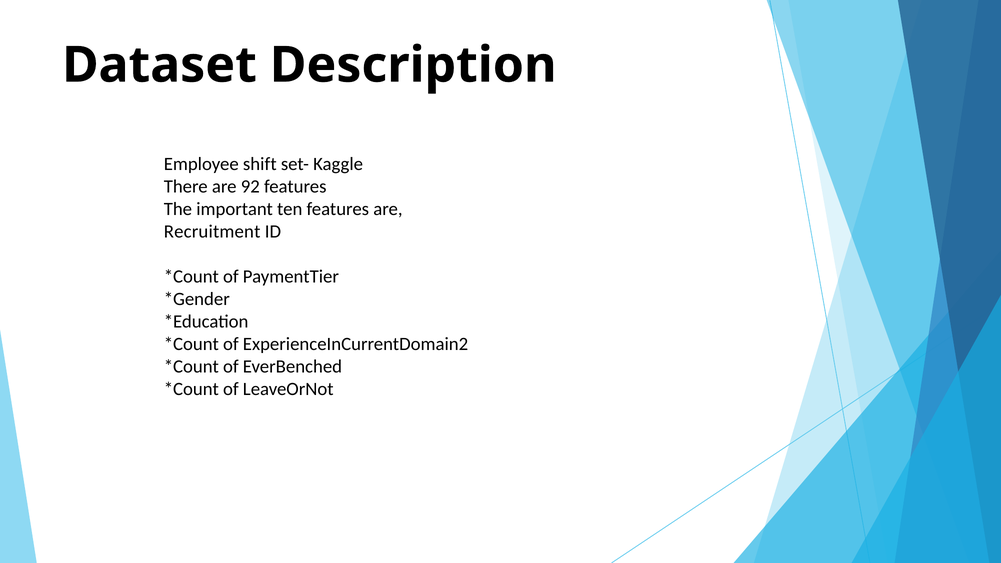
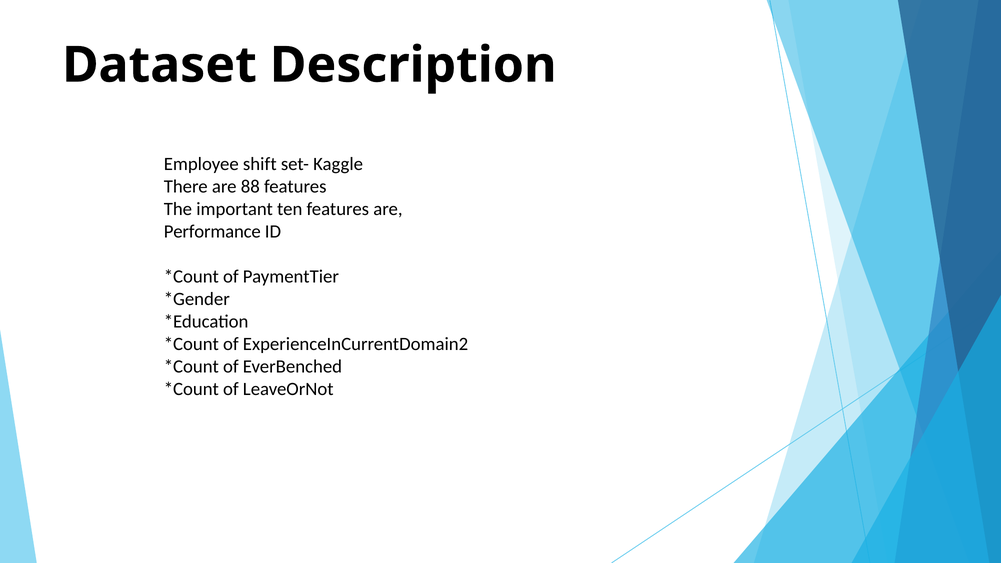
92: 92 -> 88
Recruitment: Recruitment -> Performance
